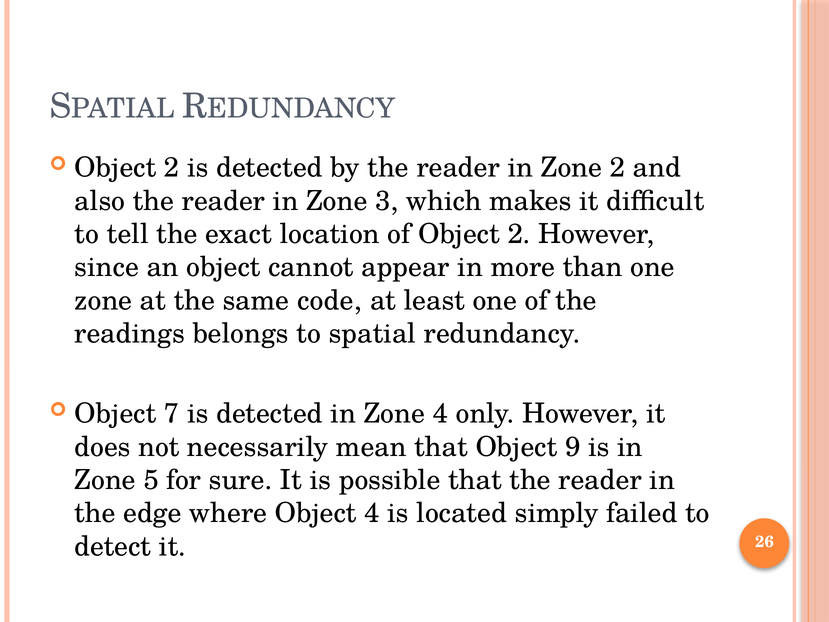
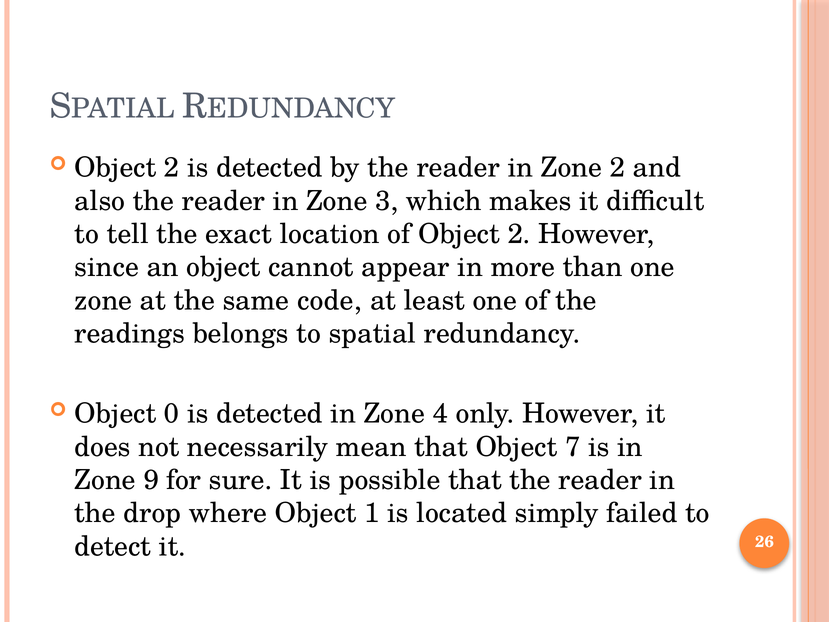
7: 7 -> 0
9: 9 -> 7
5: 5 -> 9
edge: edge -> drop
Object 4: 4 -> 1
